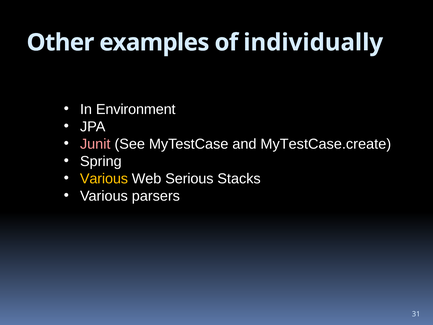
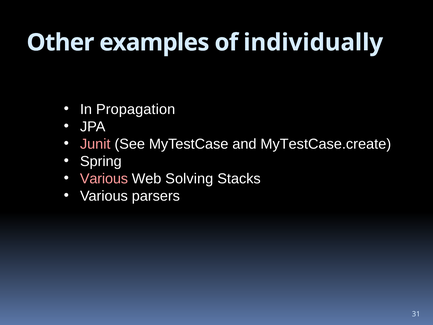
Environment: Environment -> Propagation
Various at (104, 178) colour: yellow -> pink
Serious: Serious -> Solving
